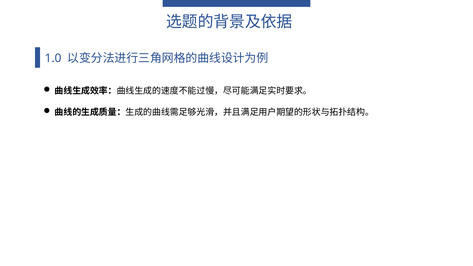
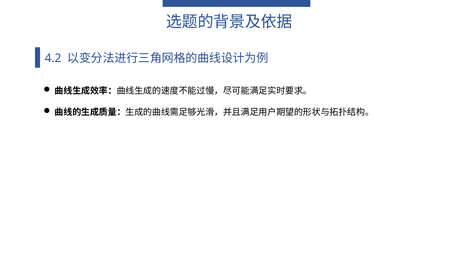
1.0: 1.0 -> 4.2
